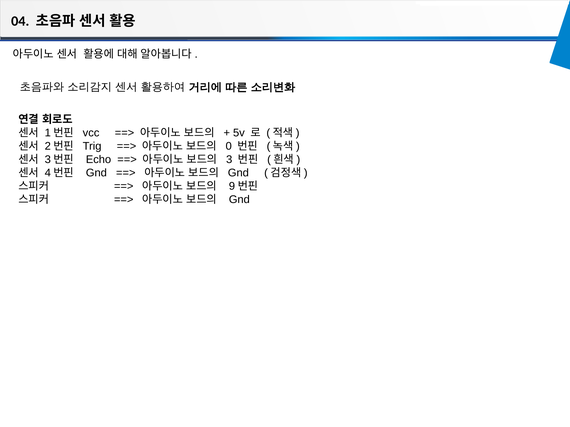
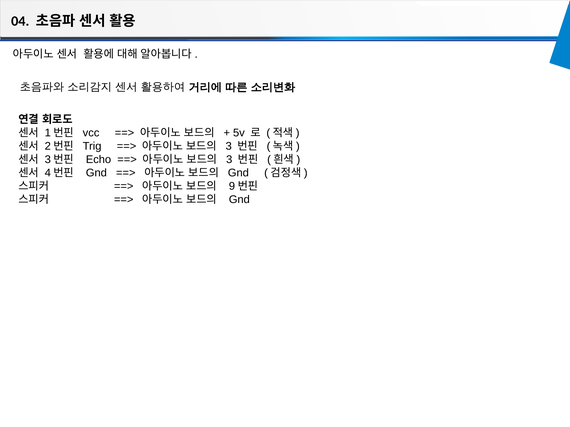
0 at (229, 146): 0 -> 3
